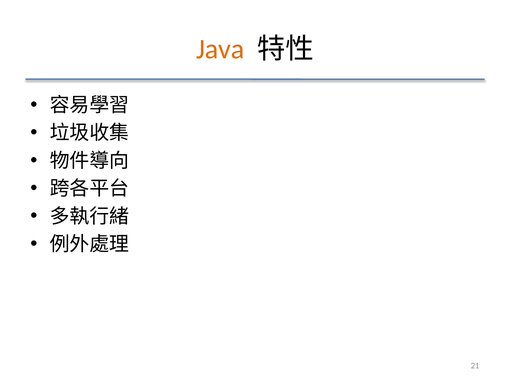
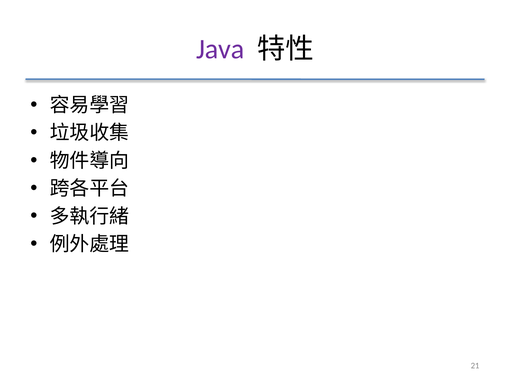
Java colour: orange -> purple
